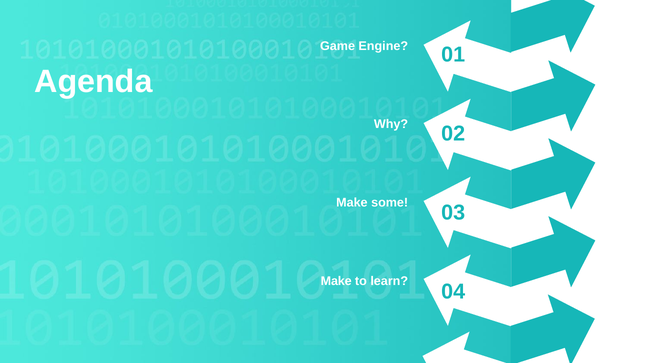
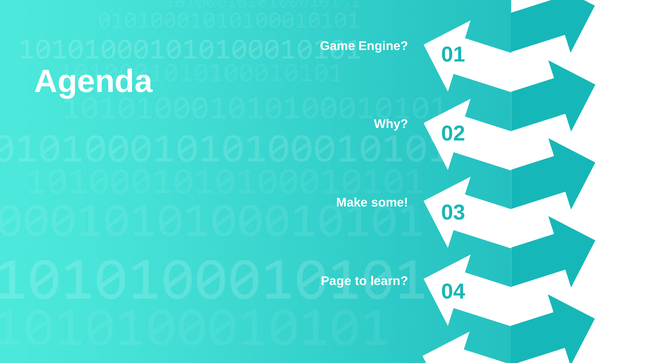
Make at (336, 281): Make -> Page
